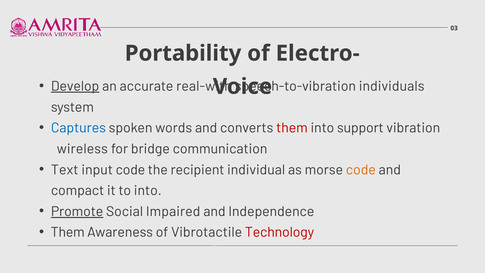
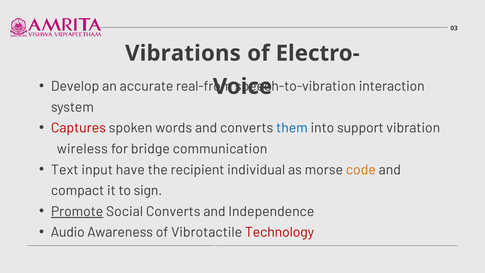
Portability: Portability -> Vibrations
Develop underline: present -> none
real-with: real-with -> real-from
individuals: individuals -> interaction
Captures colour: blue -> red
them at (292, 128) colour: red -> blue
input code: code -> have
to into: into -> sign
Social Impaired: Impaired -> Converts
Them at (68, 232): Them -> Audio
